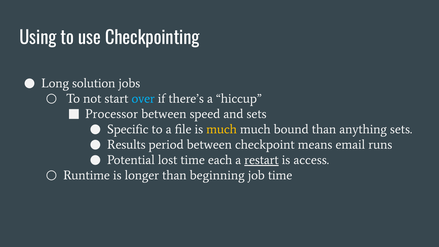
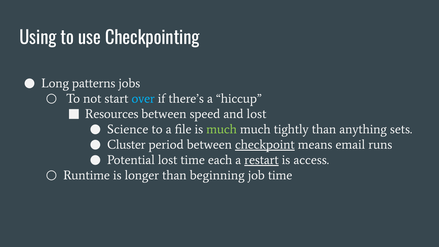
solution: solution -> patterns
Processor: Processor -> Resources
and sets: sets -> lost
Specific: Specific -> Science
much at (222, 129) colour: yellow -> light green
bound: bound -> tightly
Results: Results -> Cluster
checkpoint underline: none -> present
